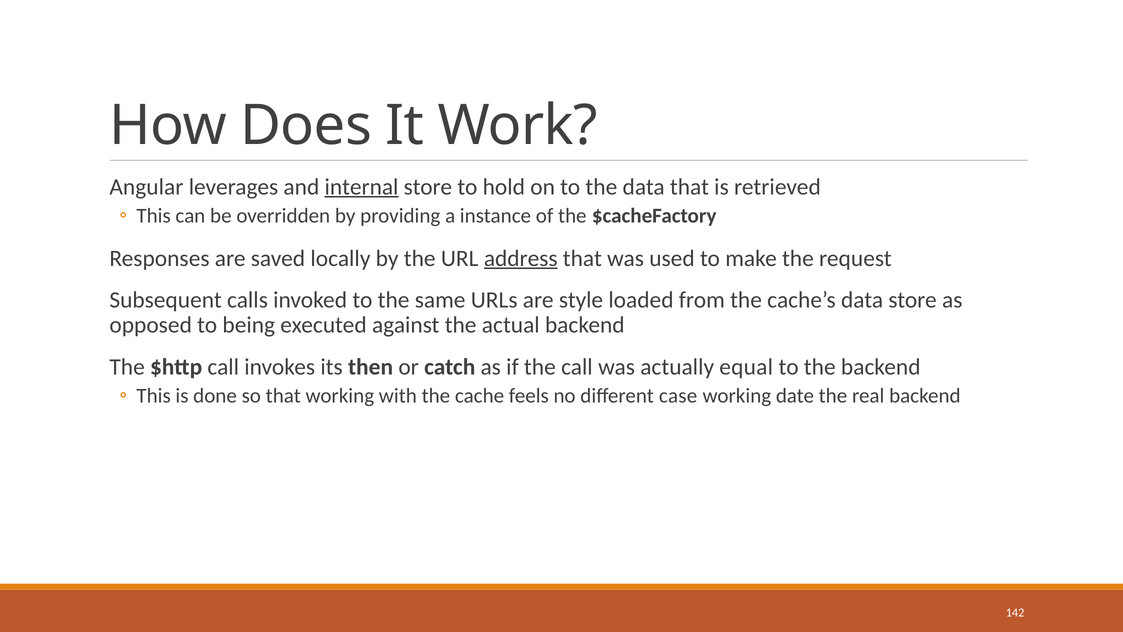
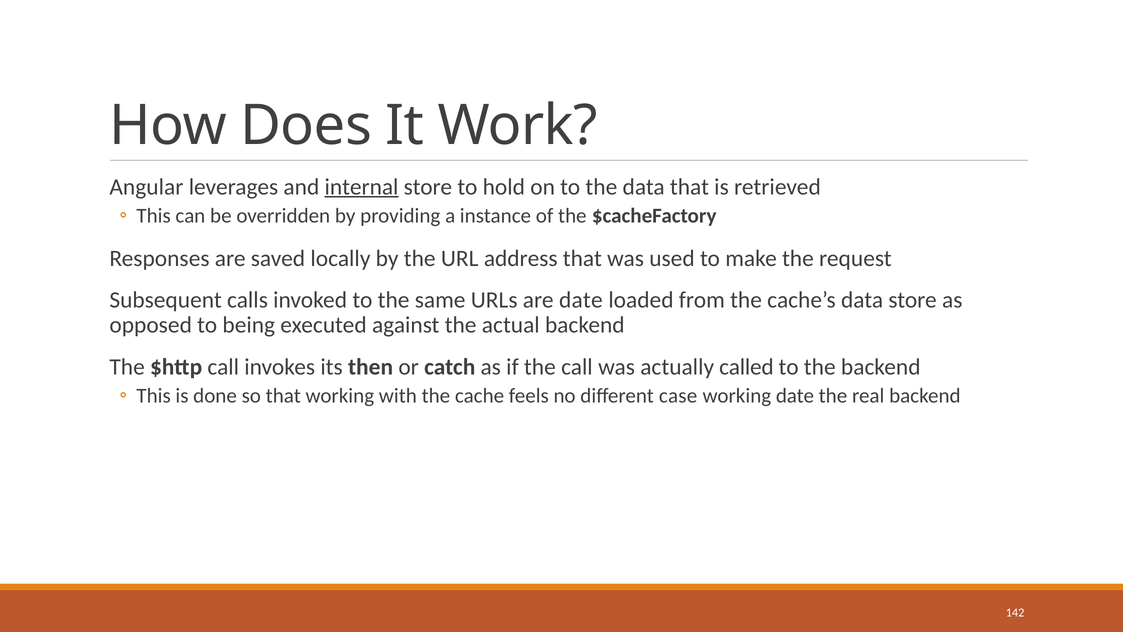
address underline: present -> none
are style: style -> date
equal: equal -> called
